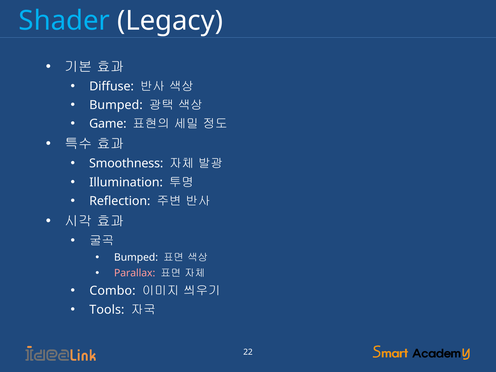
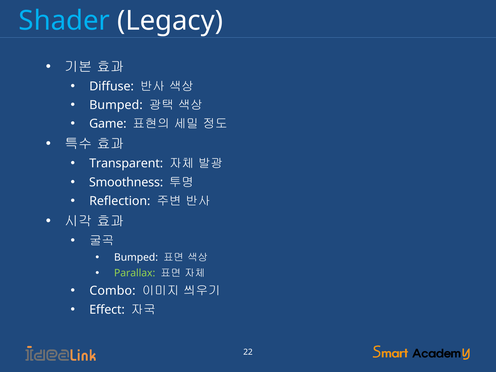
Smoothness: Smoothness -> Transparent
Illumination: Illumination -> Smoothness
Parallax colour: pink -> light green
Tools: Tools -> Effect
